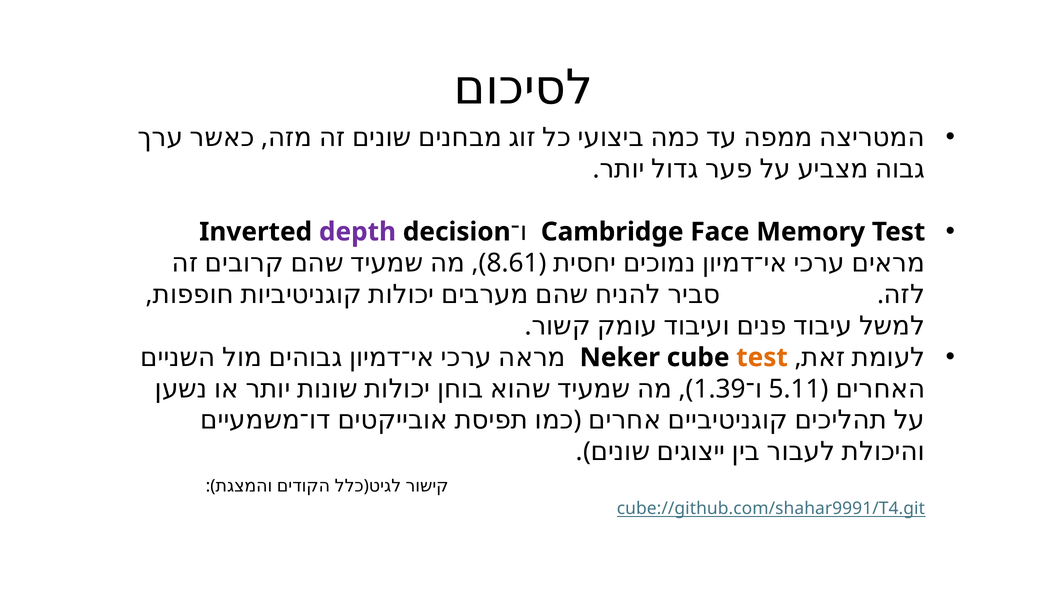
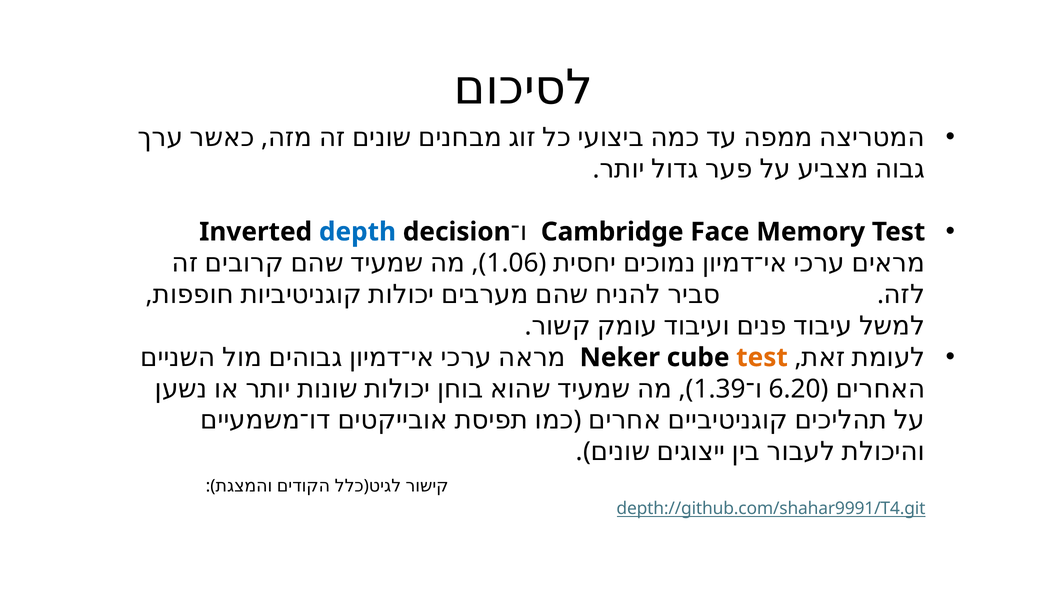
depth colour: purple -> blue
8.61: 8.61 -> 1.06
5.11: 5.11 -> 6.20
cube://github.com/shahar9991/T4.git: cube://github.com/shahar9991/T4.git -> depth://github.com/shahar9991/T4.git
